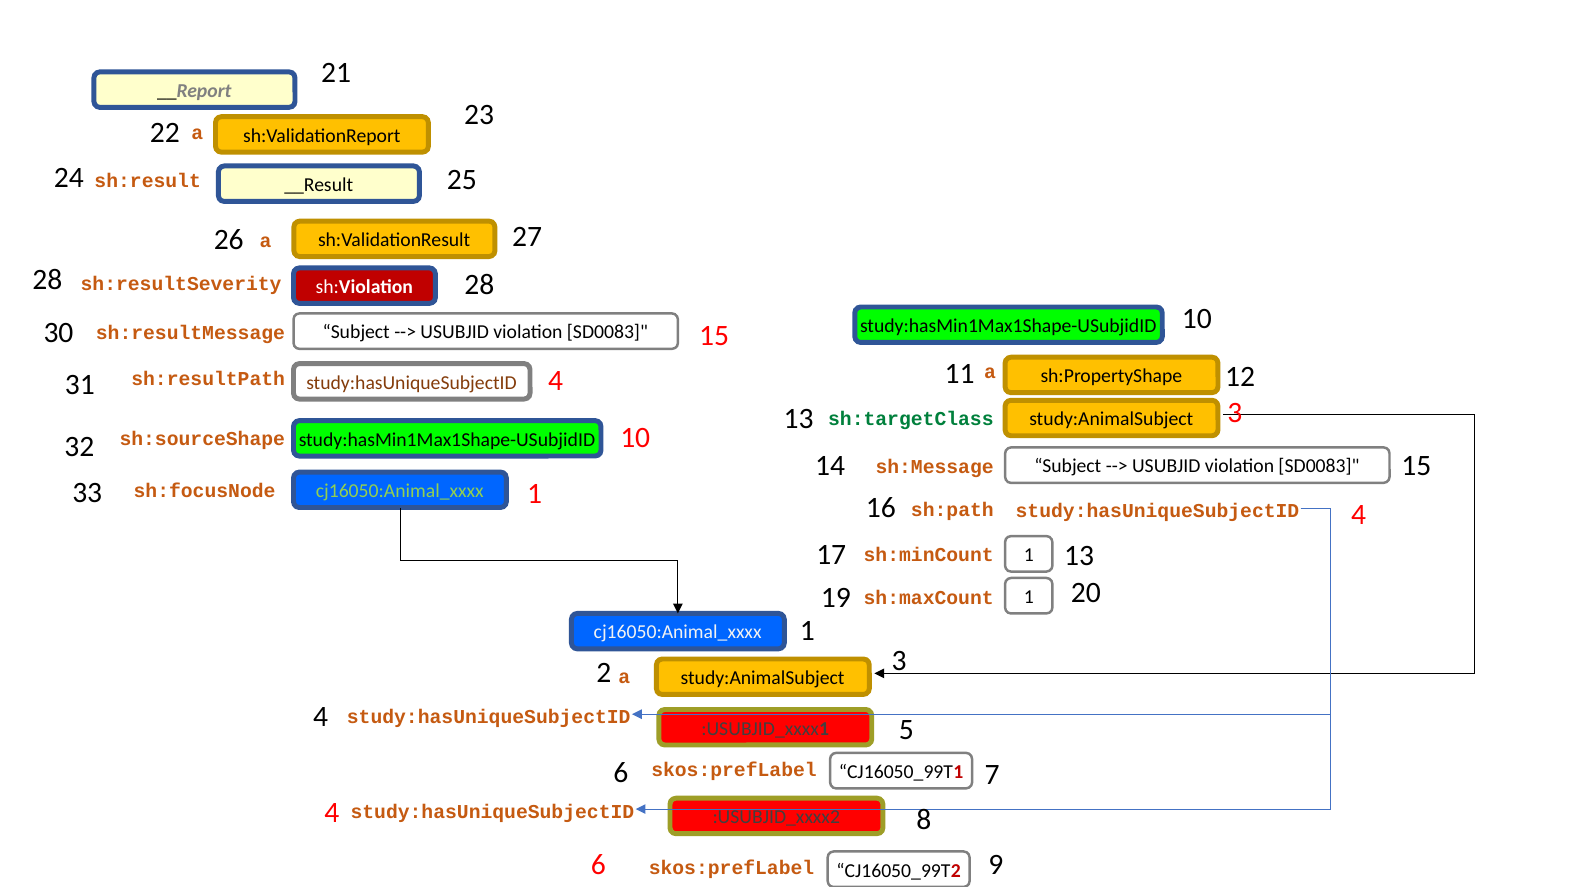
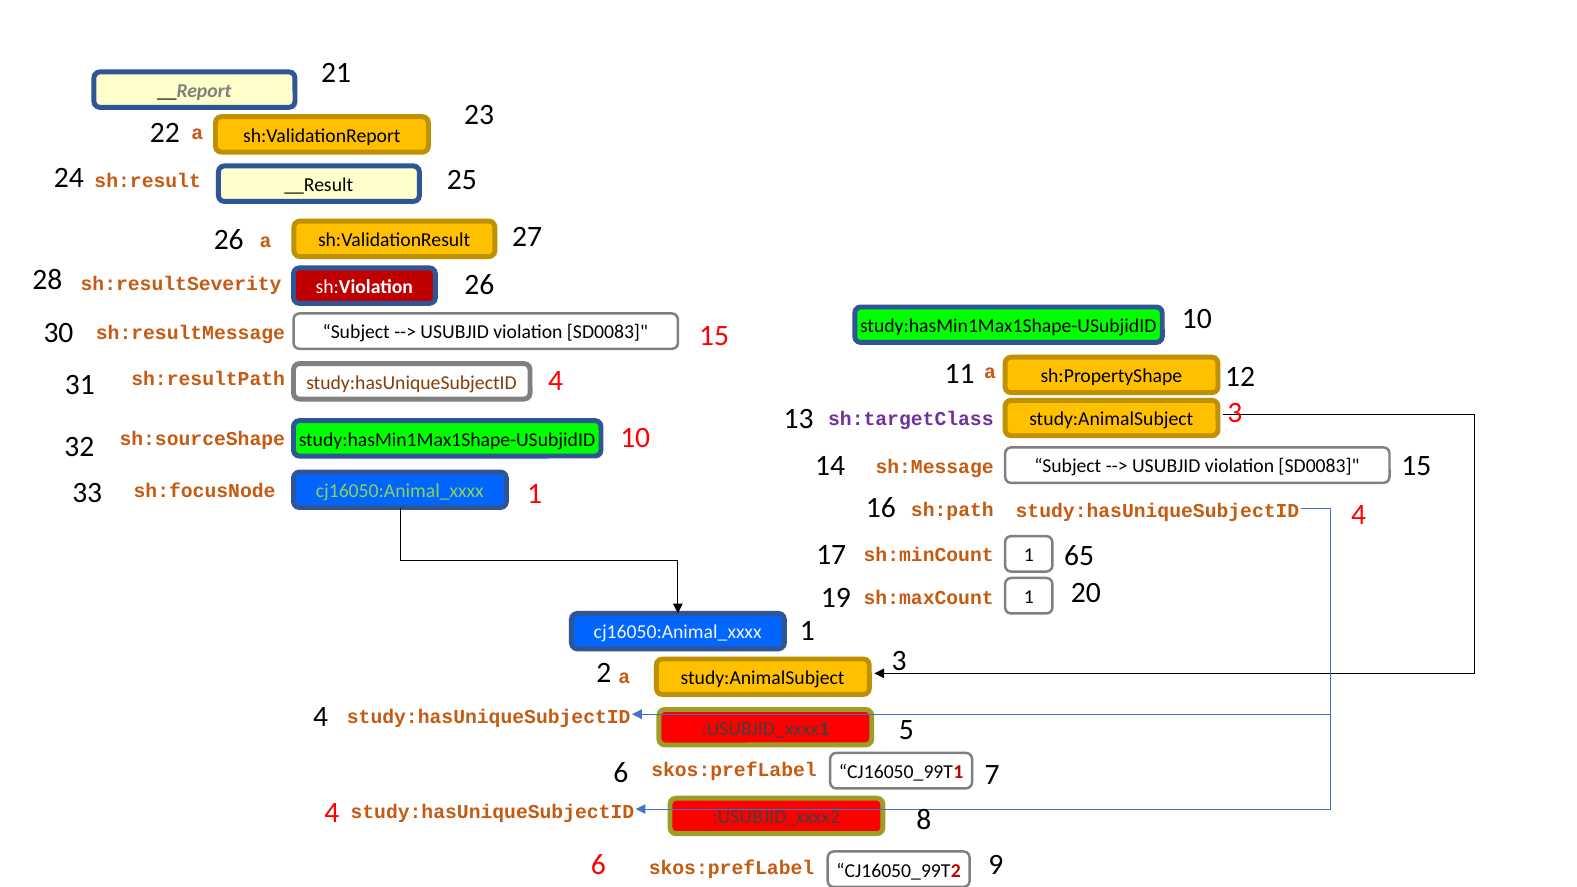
28 28: 28 -> 26
sh:targetClass colour: green -> purple
17 13: 13 -> 65
